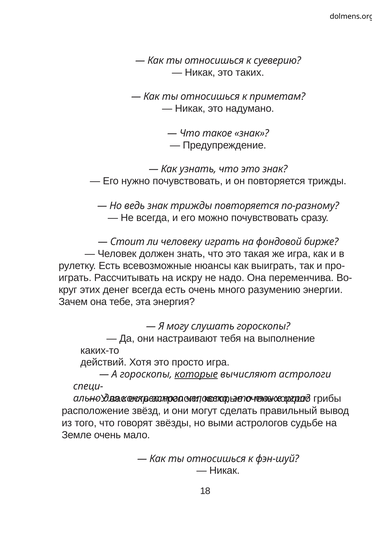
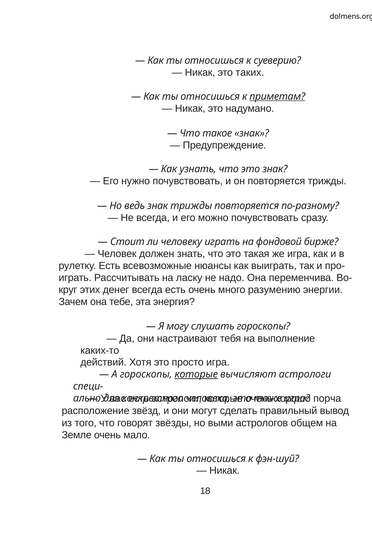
приметам underline: none -> present
искру: искру -> ласку
грибы: грибы -> порча
судьбе: судьбе -> общем
